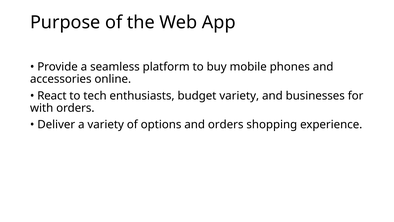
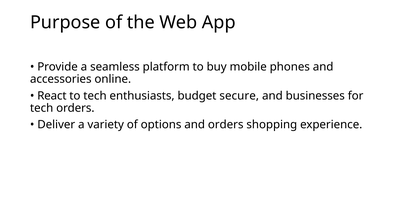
budget variety: variety -> secure
with at (42, 108): with -> tech
